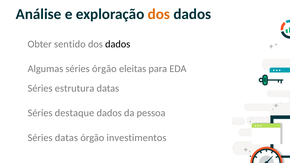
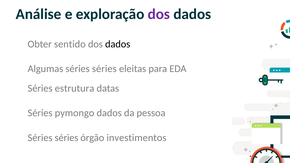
dos at (159, 14) colour: orange -> purple
séries órgão: órgão -> séries
destaque: destaque -> pymongo
datas at (66, 138): datas -> séries
